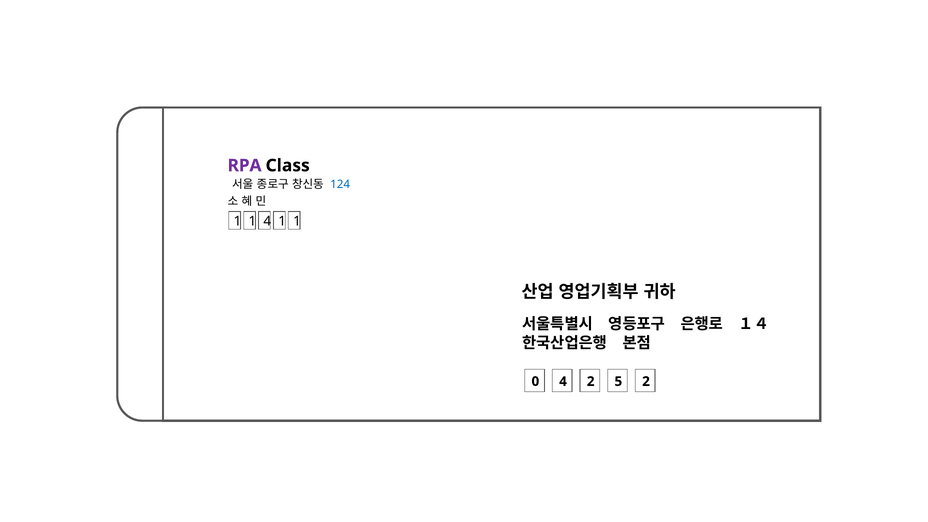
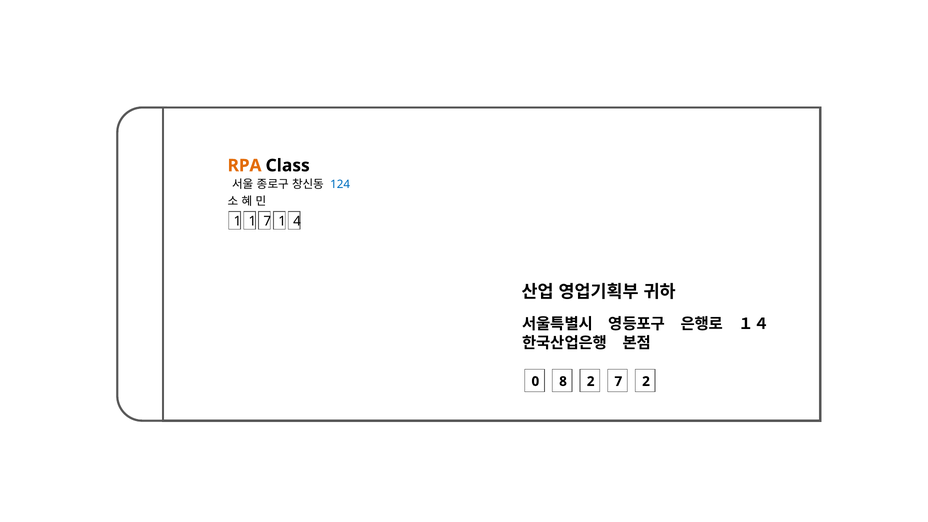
RPA colour: purple -> orange
1 4: 4 -> 7
1 at (297, 221): 1 -> 4
0 4: 4 -> 8
2 5: 5 -> 7
